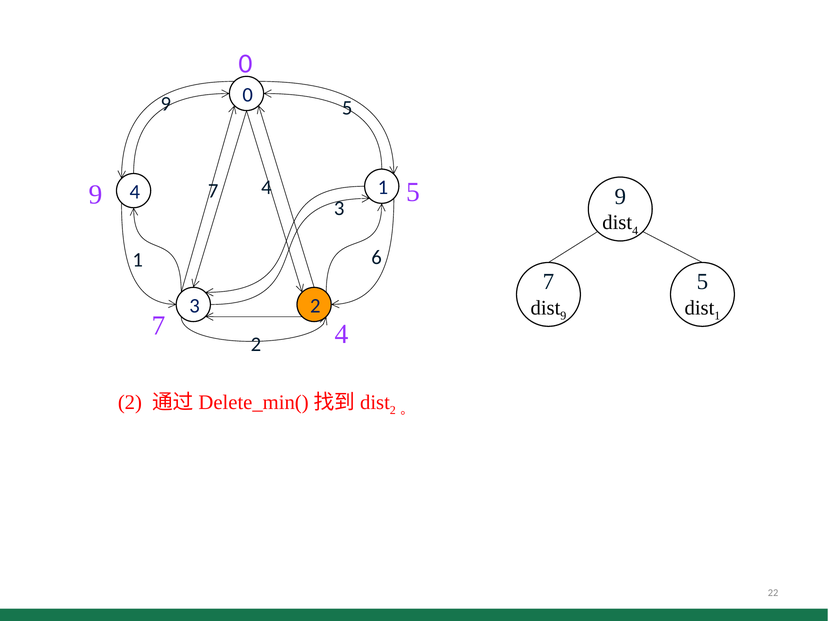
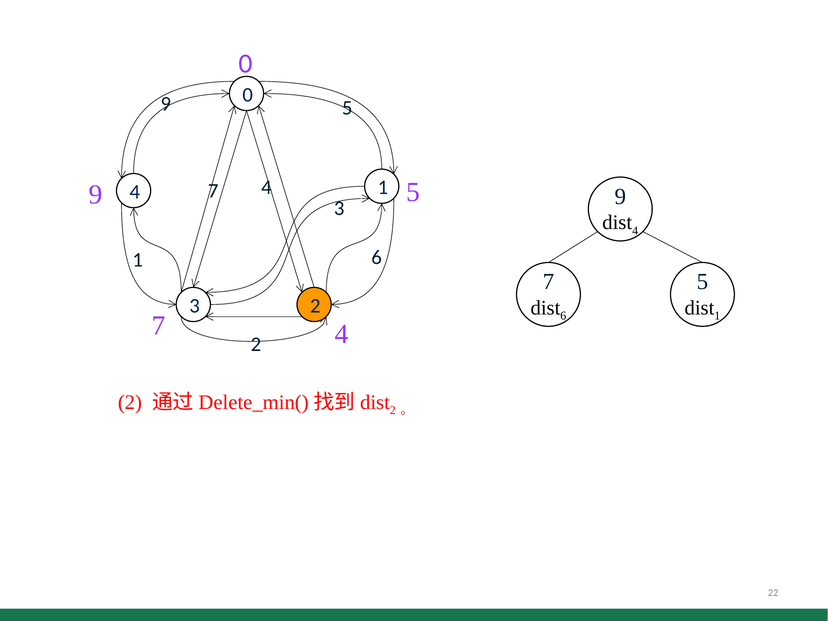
9 at (563, 316): 9 -> 6
